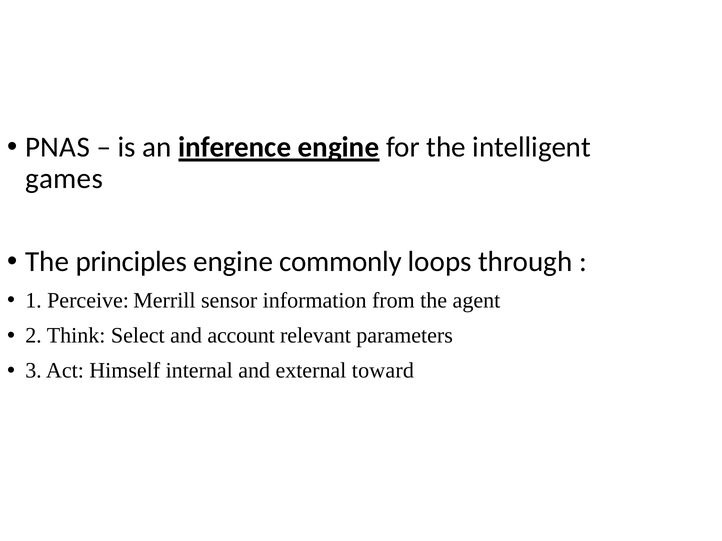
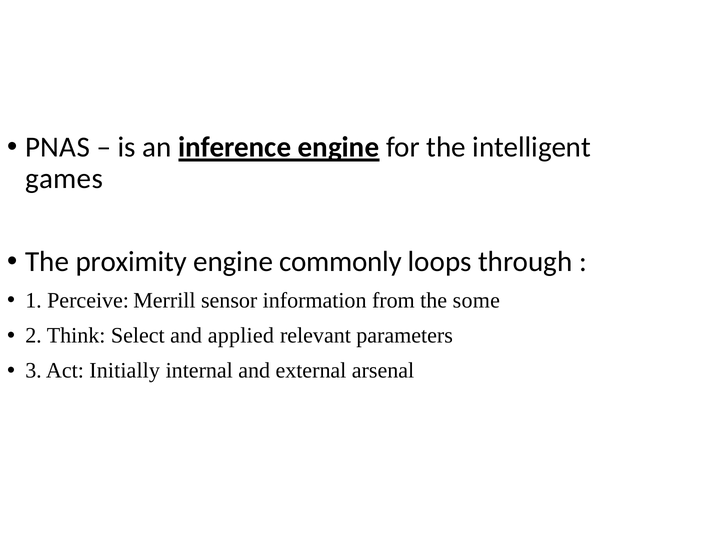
principles: principles -> proximity
agent: agent -> some
account: account -> applied
Himself: Himself -> Initially
toward: toward -> arsenal
